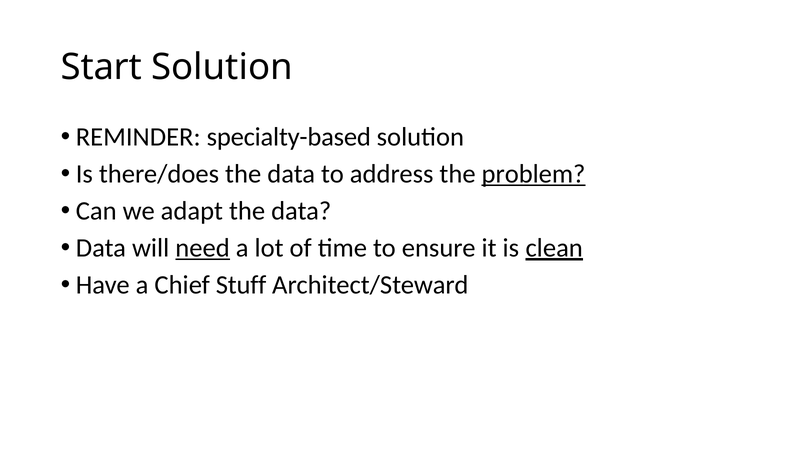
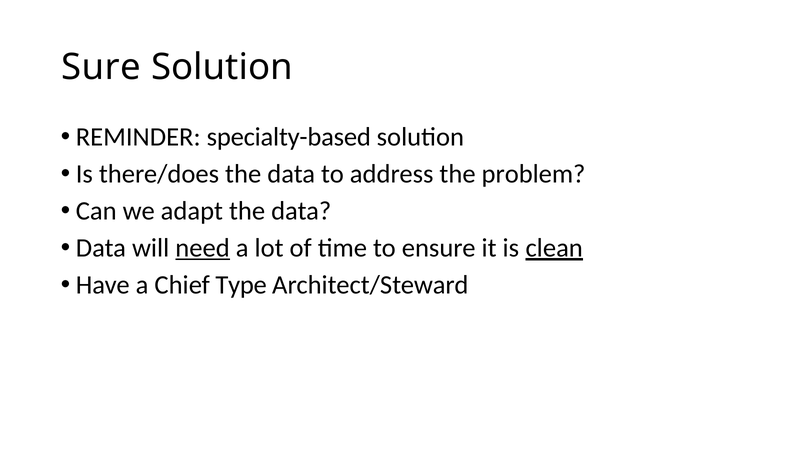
Start: Start -> Sure
problem underline: present -> none
Stuff: Stuff -> Type
